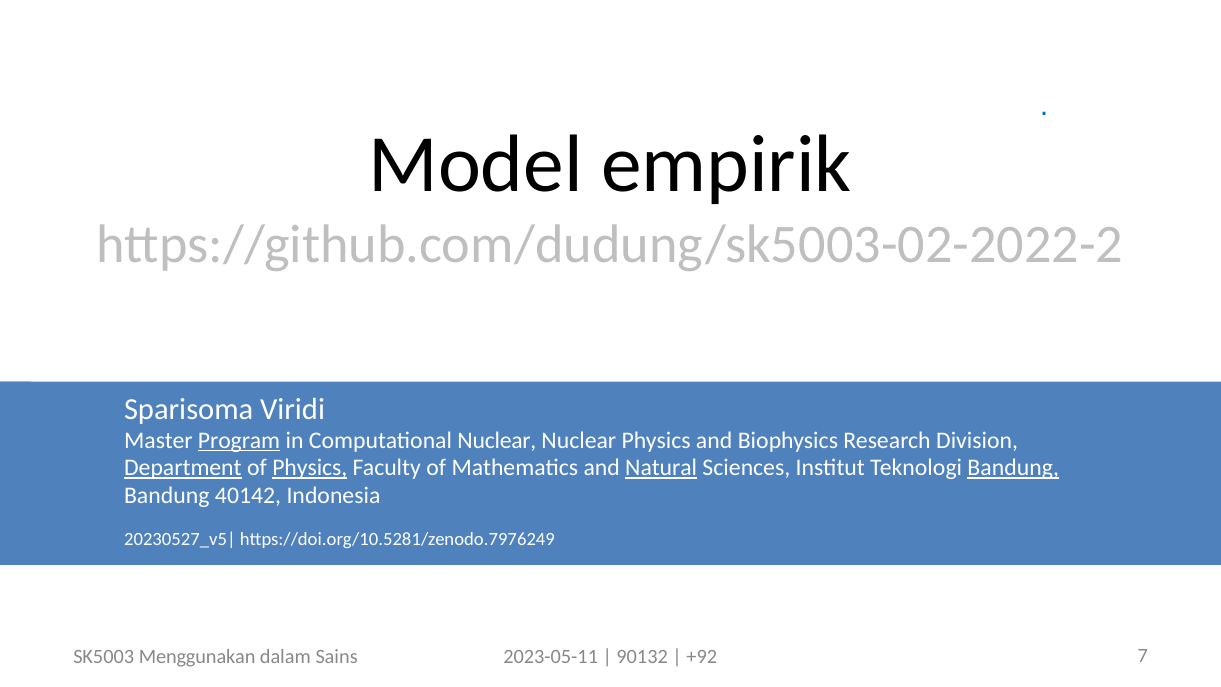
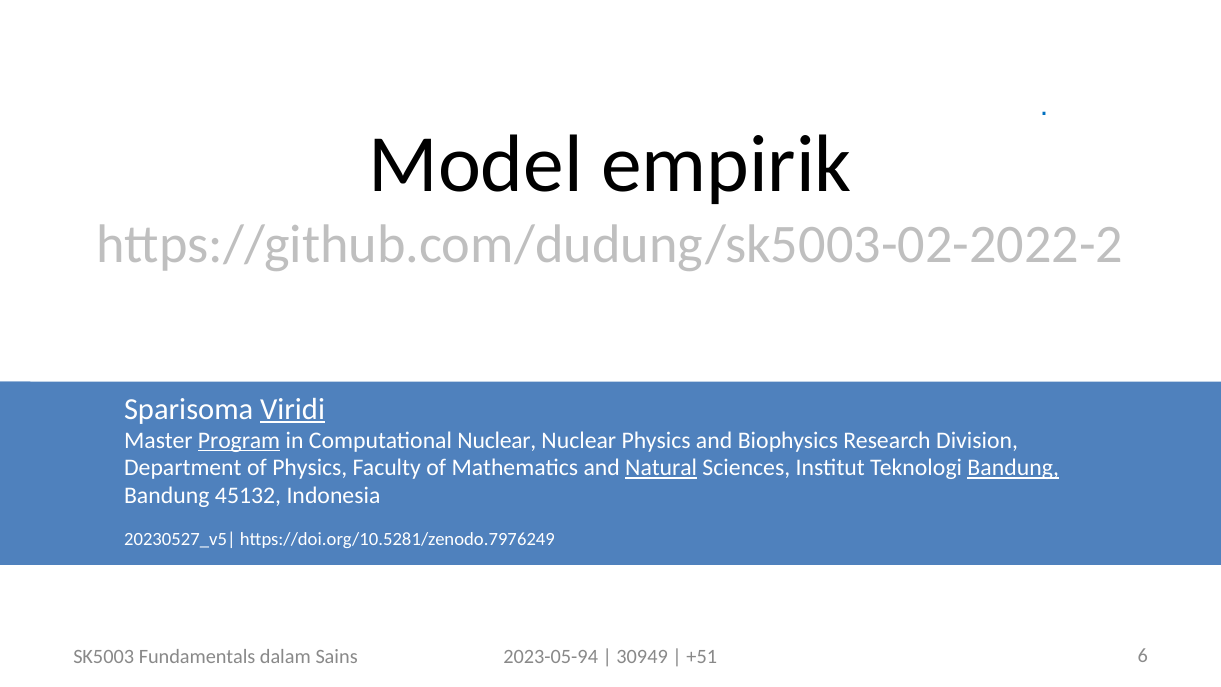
Viridi underline: none -> present
Department underline: present -> none
Physics at (310, 468) underline: present -> none
40142: 40142 -> 45132
Menggunakan: Menggunakan -> Fundamentals
2023-05-11: 2023-05-11 -> 2023-05-94
90132: 90132 -> 30949
+92: +92 -> +51
7: 7 -> 6
